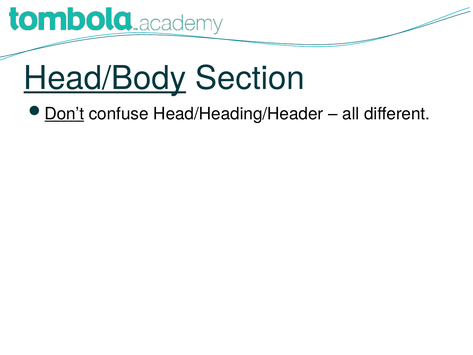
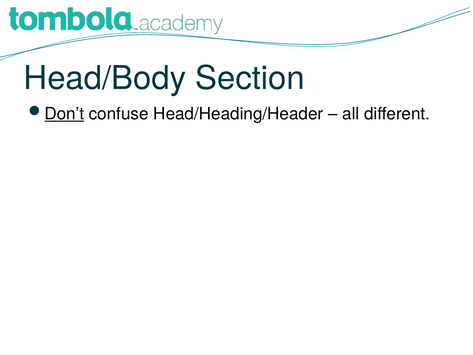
Head/Body underline: present -> none
